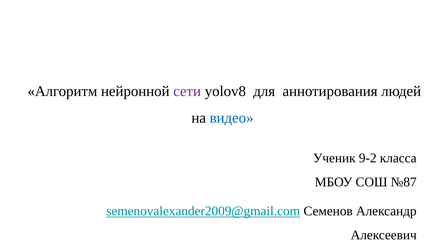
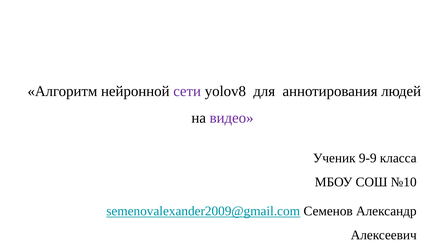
видео colour: blue -> purple
9-2: 9-2 -> 9-9
№87: №87 -> №10
